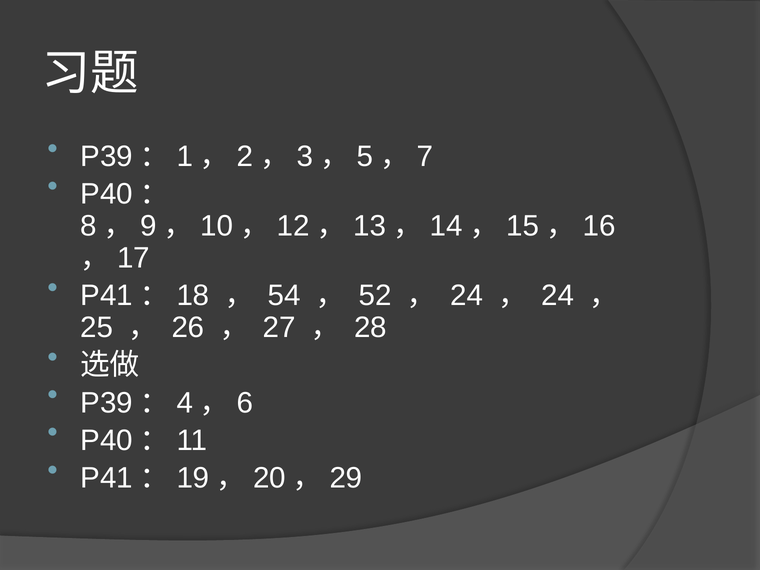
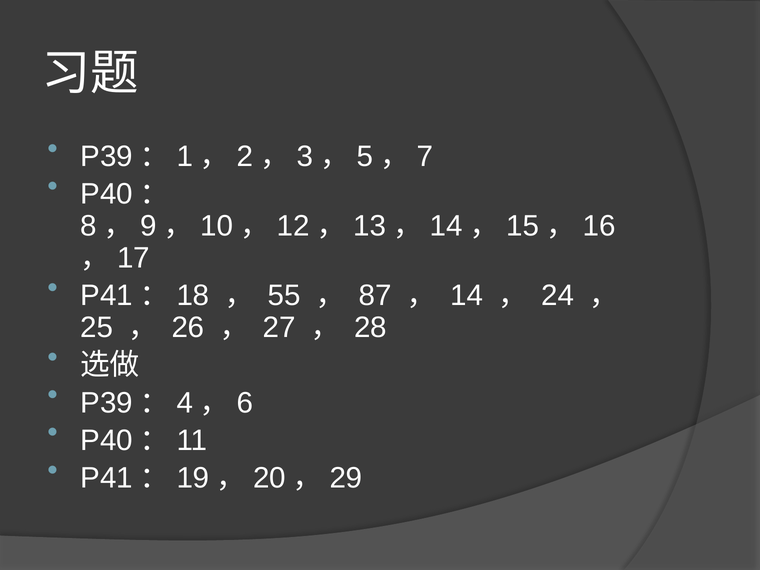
54: 54 -> 55
52: 52 -> 87
24 at (467, 296): 24 -> 14
